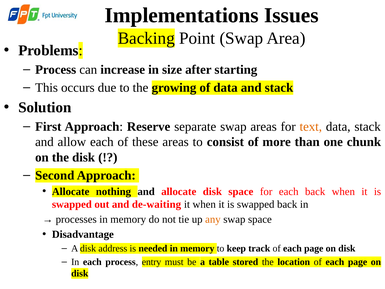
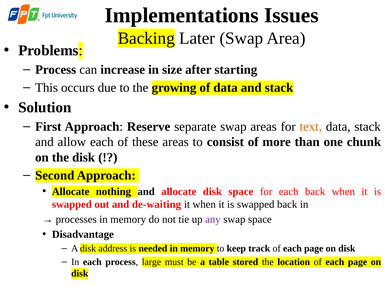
Point: Point -> Later
any colour: orange -> purple
entry: entry -> large
